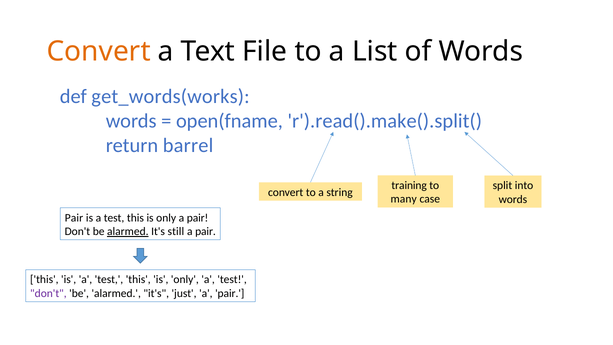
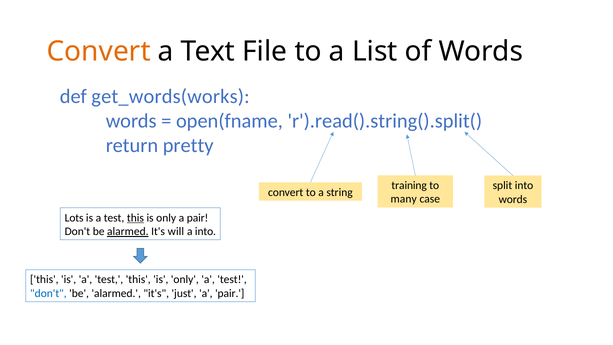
r').read().make().split(: r').read().make().split( -> r').read().string().split(
barrel: barrel -> pretty
Pair at (74, 218): Pair -> Lots
this at (135, 218) underline: none -> present
still: still -> will
pair at (205, 232): pair -> into
don't at (48, 293) colour: purple -> blue
